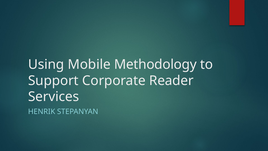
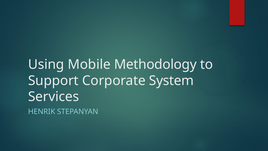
Reader: Reader -> System
